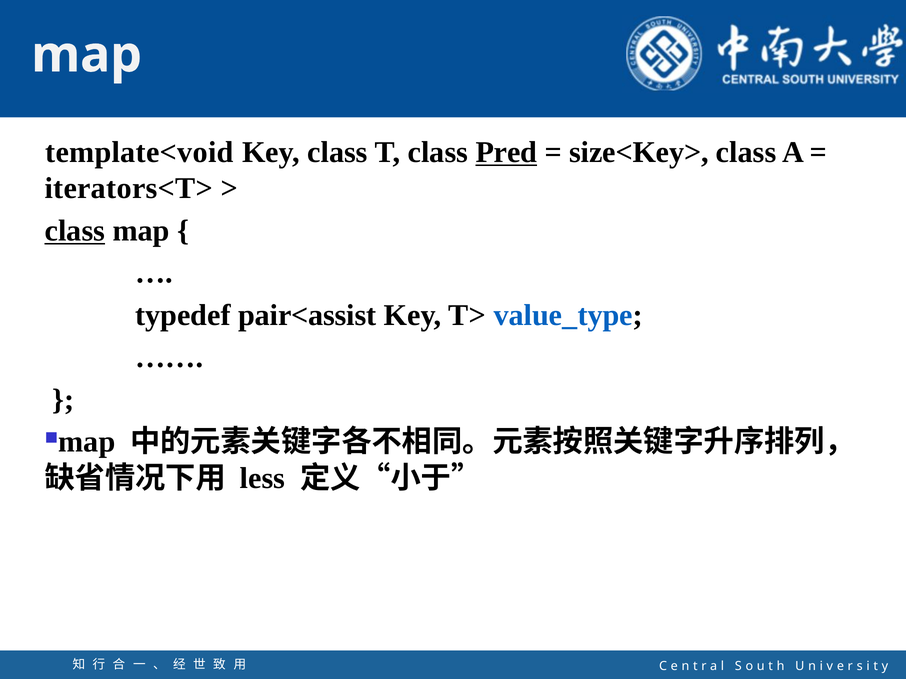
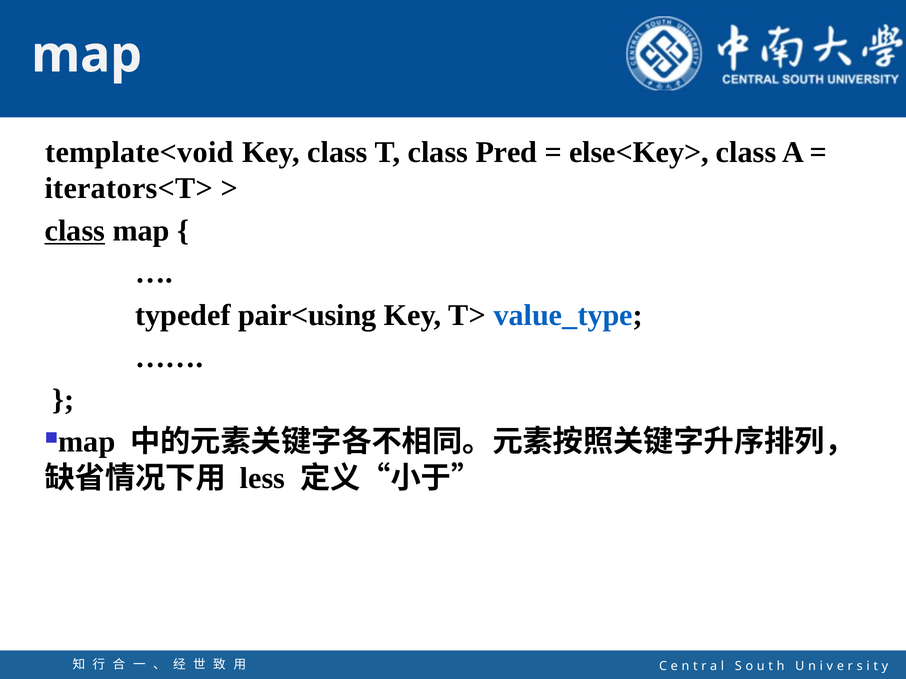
Pred underline: present -> none
size<Key>: size<Key> -> else<Key>
pair<assist: pair<assist -> pair<using
